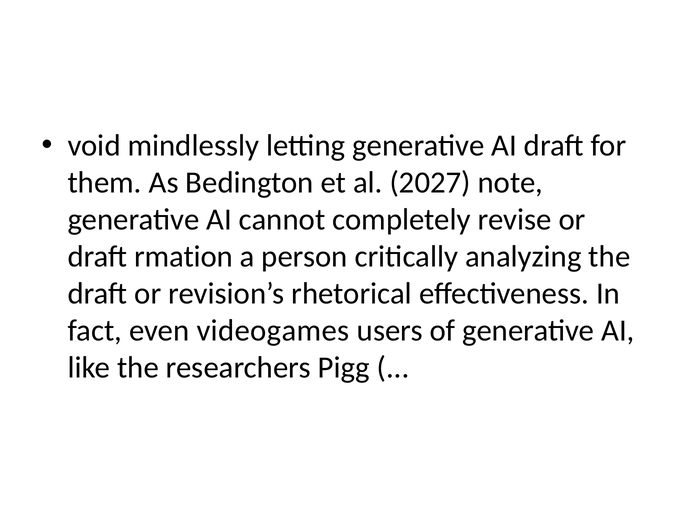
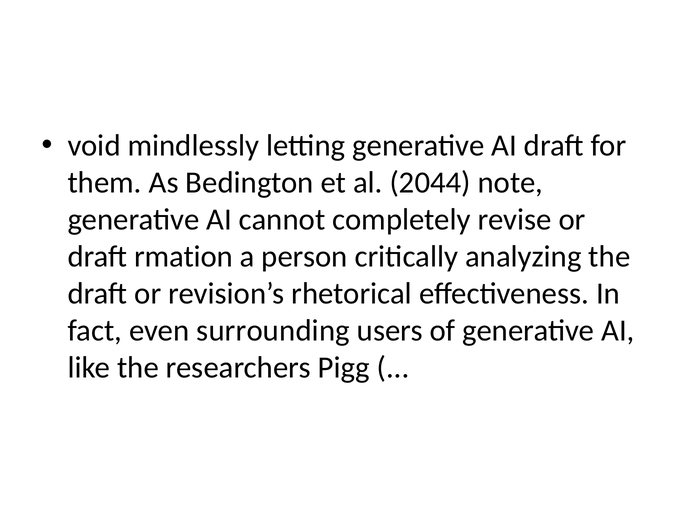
2027: 2027 -> 2044
videogames: videogames -> surrounding
